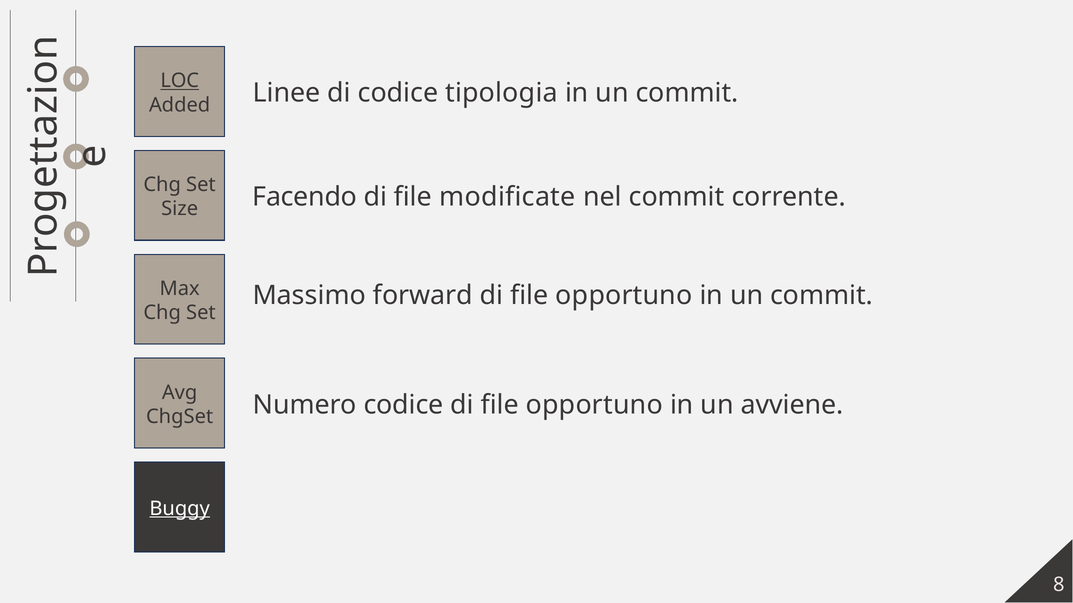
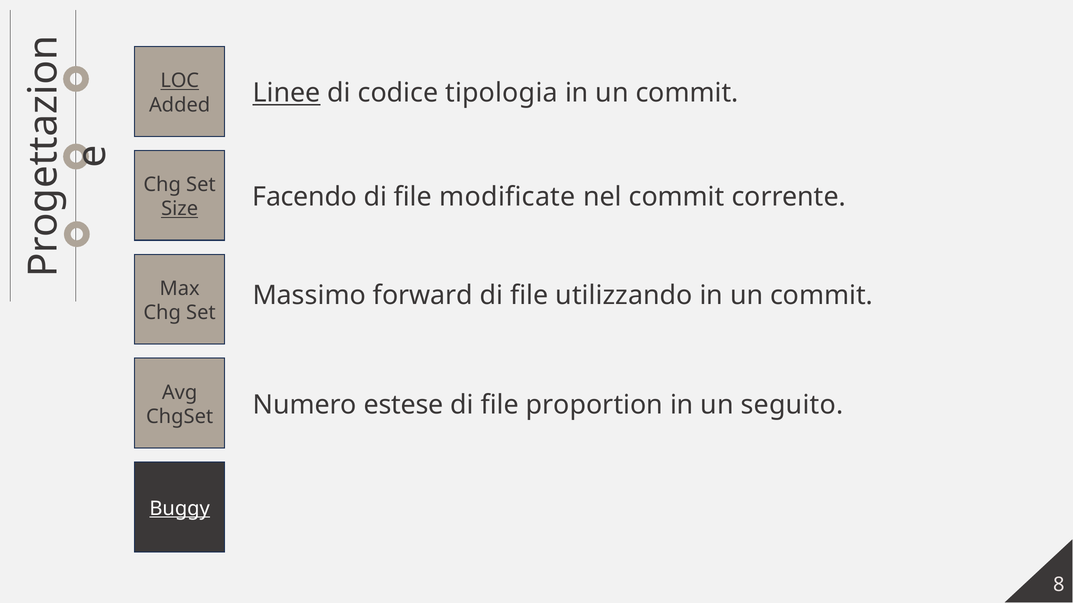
Linee underline: none -> present
Size underline: none -> present
opportuno at (624, 296): opportuno -> utilizzando
Numero codice: codice -> estese
opportuno at (594, 405): opportuno -> proportion
avviene: avviene -> seguito
